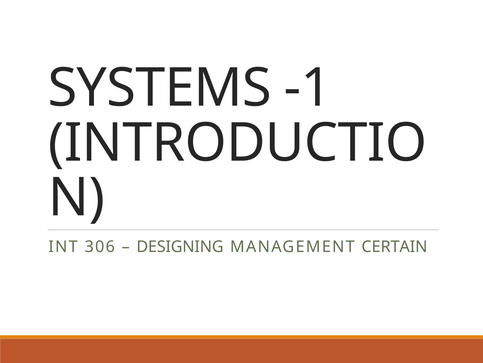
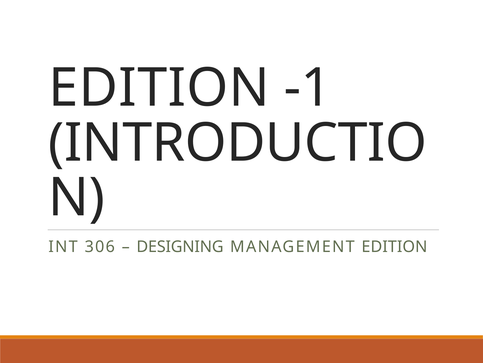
SYSTEMS at (160, 88): SYSTEMS -> EDITION
MANAGEMENT CERTAIN: CERTAIN -> EDITION
